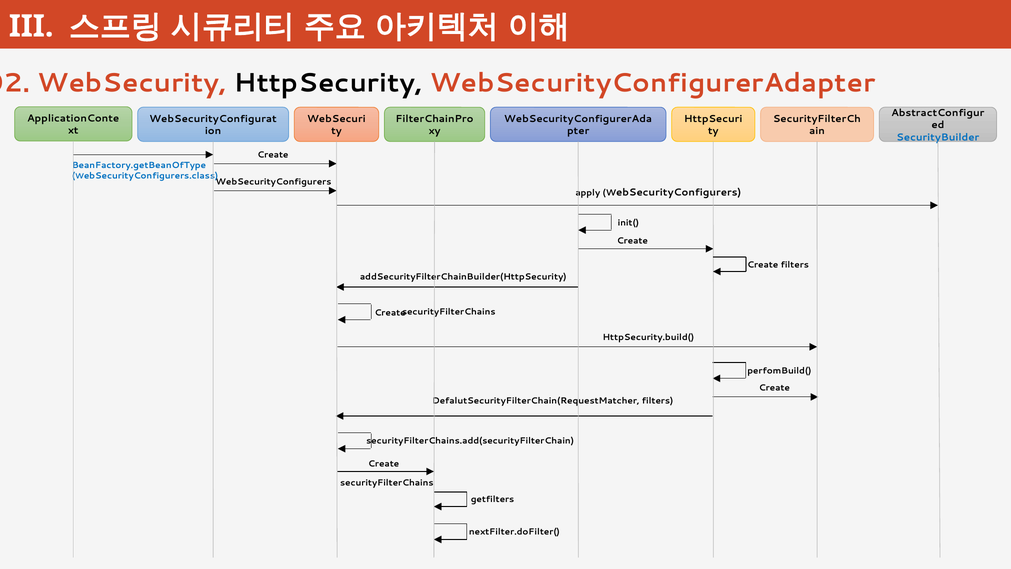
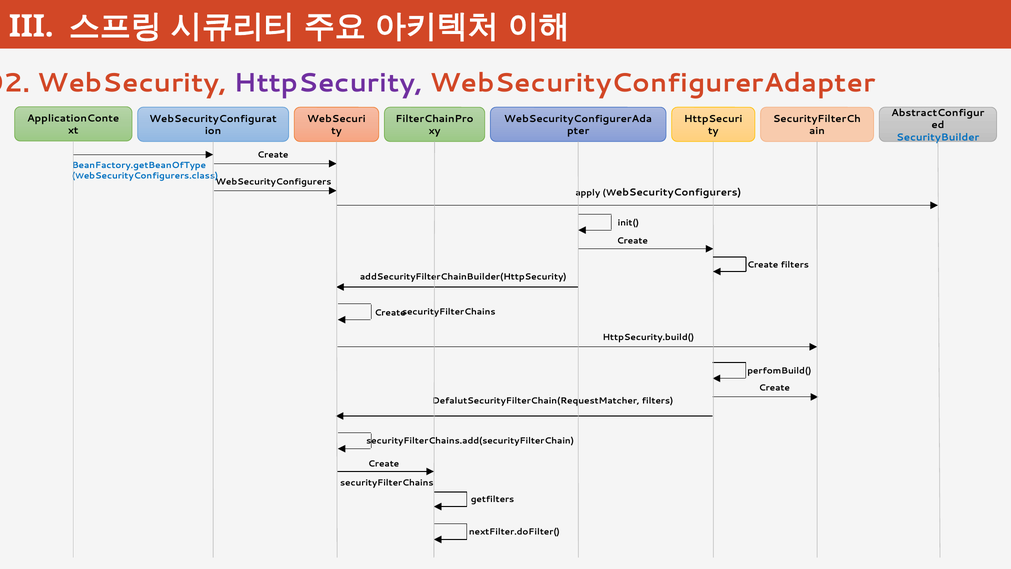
HttpSecurity colour: black -> purple
